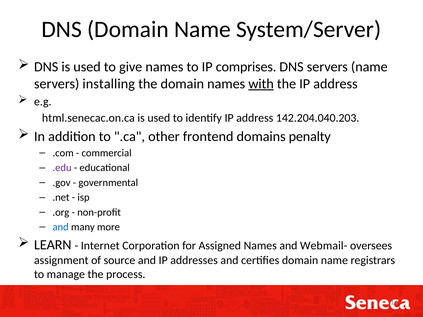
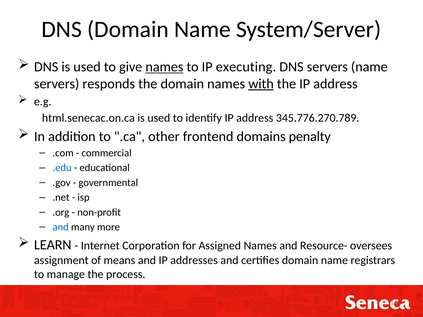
names at (164, 67) underline: none -> present
comprises: comprises -> executing
installing: installing -> responds
142.204.040.203: 142.204.040.203 -> 345.776.270.789
.edu colour: purple -> blue
Webmail-: Webmail- -> Resource-
source: source -> means
